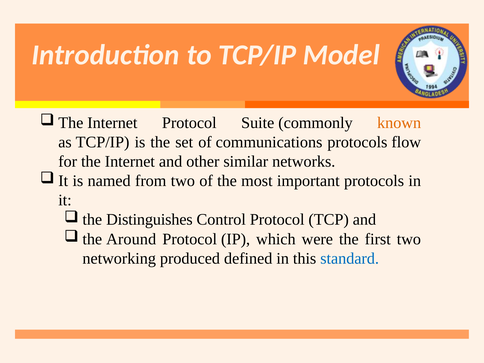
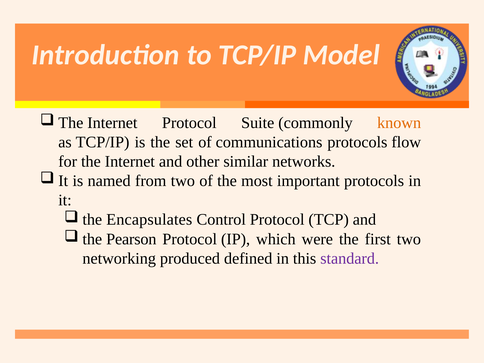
Distinguishes: Distinguishes -> Encapsulates
Around: Around -> Pearson
standard colour: blue -> purple
